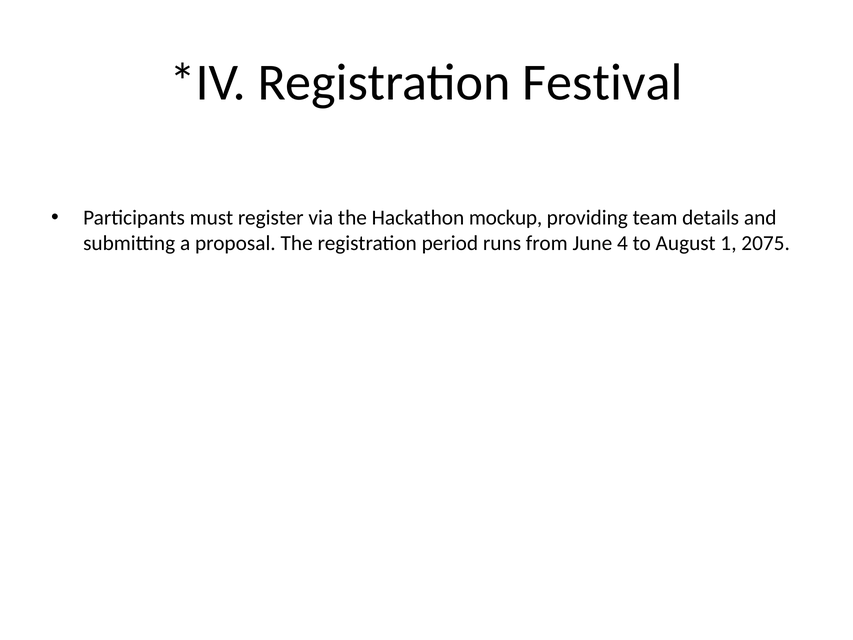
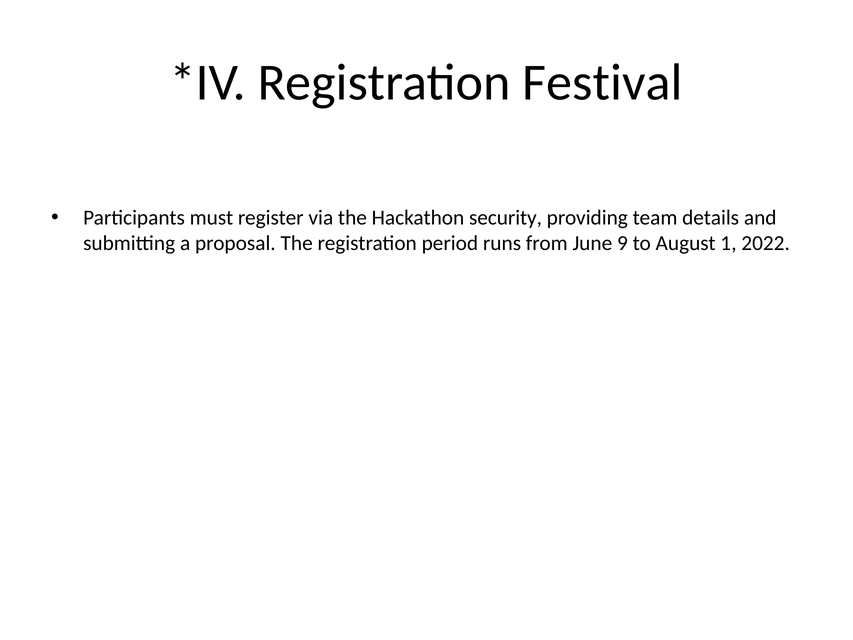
mockup: mockup -> security
4: 4 -> 9
2075: 2075 -> 2022
